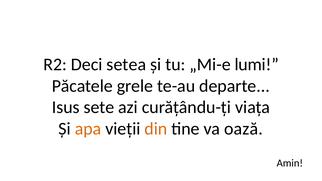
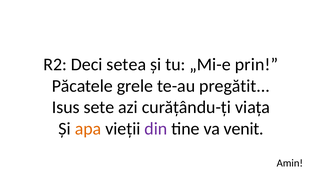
lumi: lumi -> prin
departe: departe -> pregătit
din colour: orange -> purple
oază: oază -> venit
